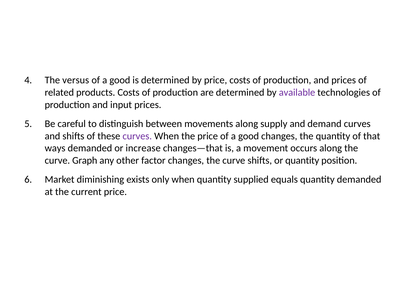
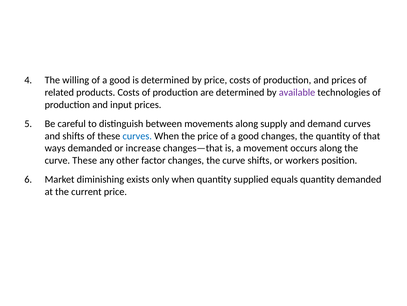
versus: versus -> willing
curves at (137, 136) colour: purple -> blue
curve Graph: Graph -> These
or quantity: quantity -> workers
